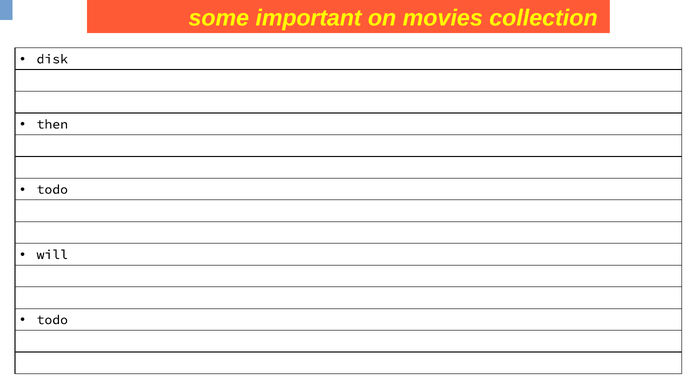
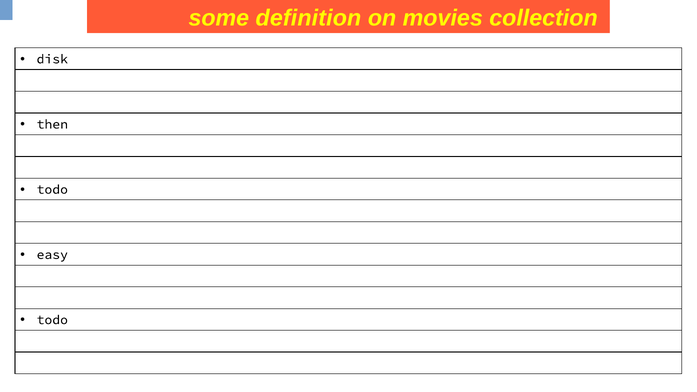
important: important -> definition
will: will -> easy
